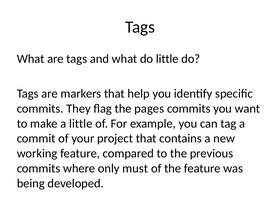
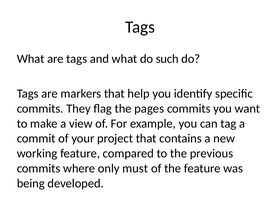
do little: little -> such
a little: little -> view
